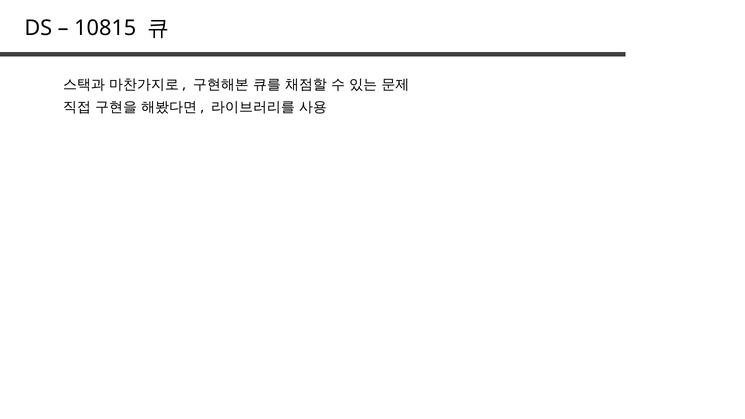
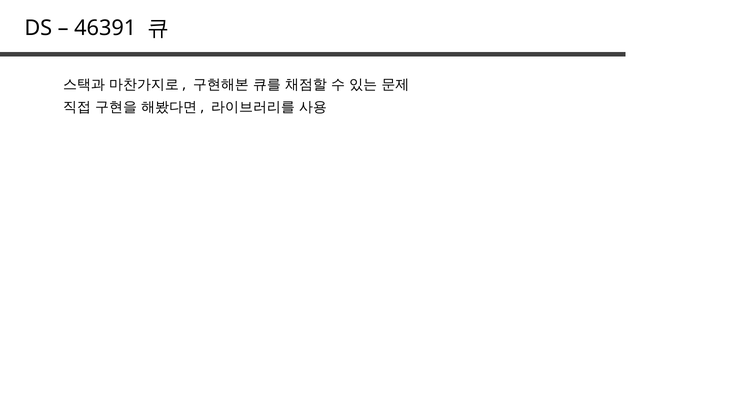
10815: 10815 -> 46391
